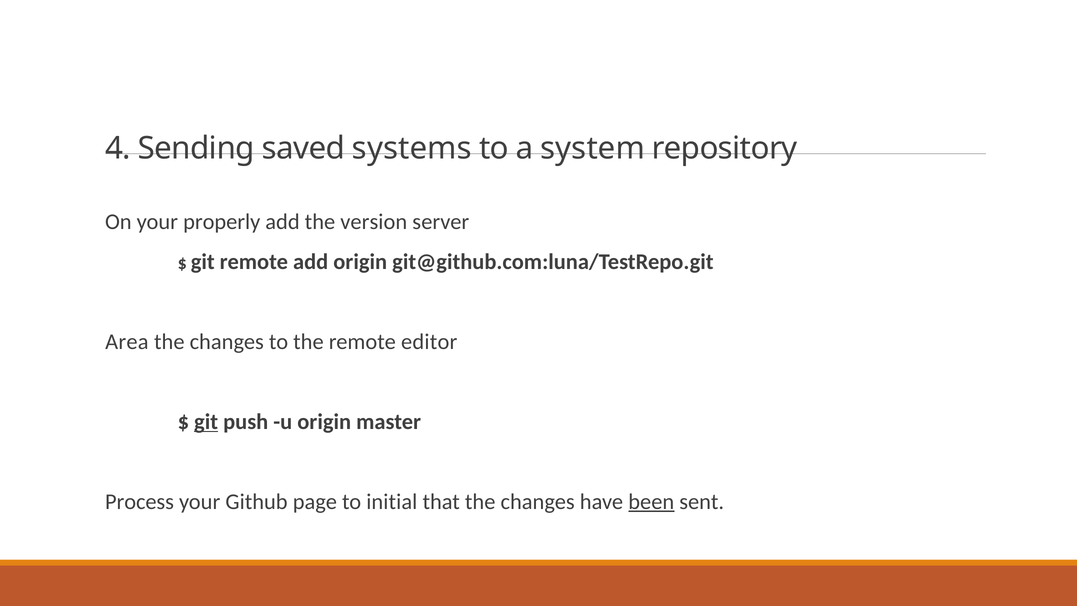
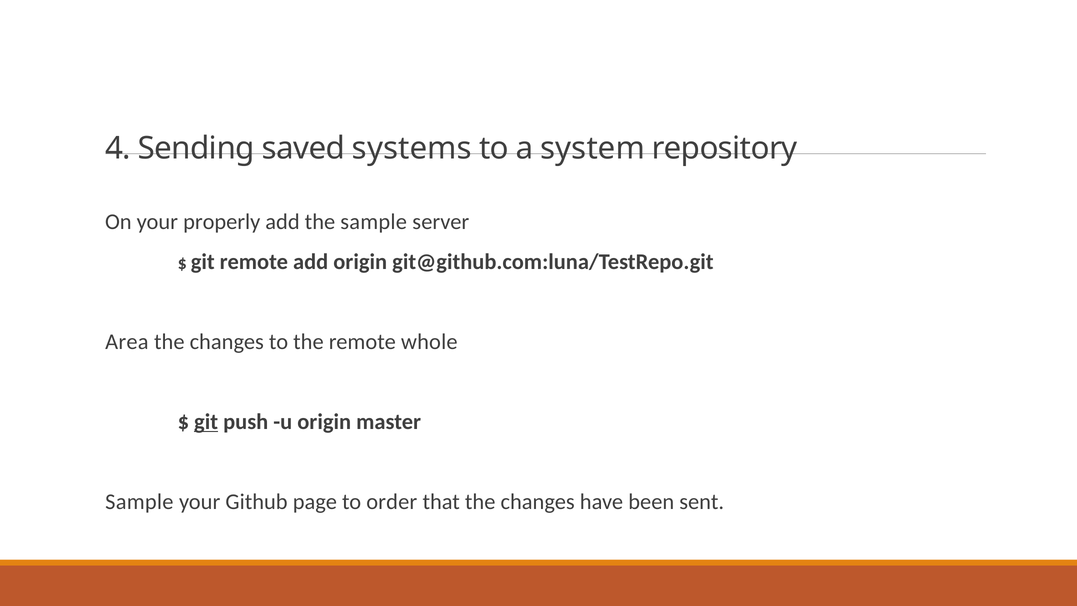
the version: version -> sample
editor: editor -> whole
Process at (139, 502): Process -> Sample
initial: initial -> order
been underline: present -> none
